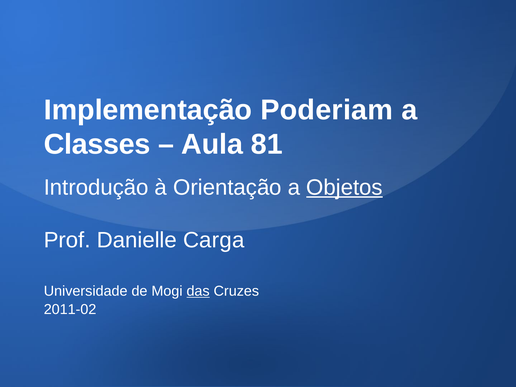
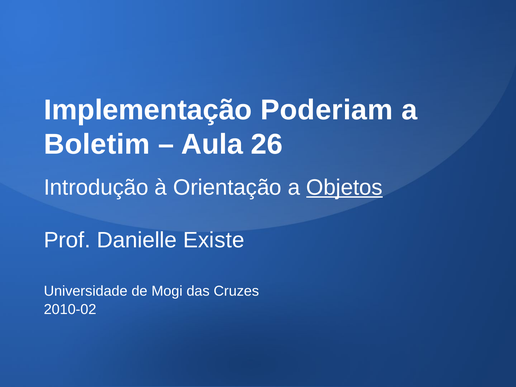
Classes: Classes -> Boletim
81: 81 -> 26
Carga: Carga -> Existe
das underline: present -> none
2011-02: 2011-02 -> 2010-02
